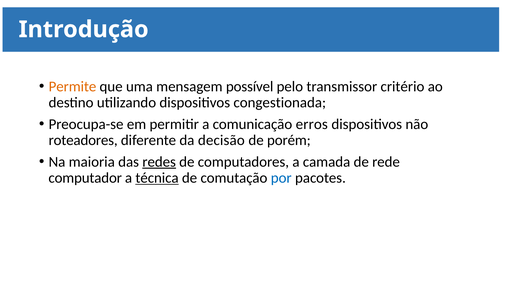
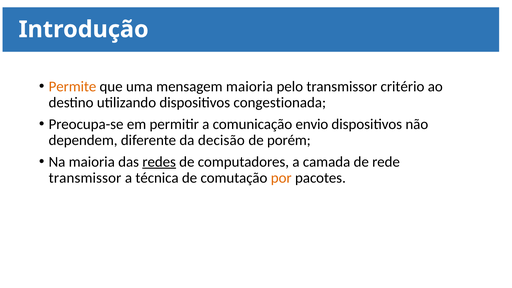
mensagem possível: possível -> maioria
erros: erros -> envio
roteadores: roteadores -> dependem
computador at (85, 178): computador -> transmissor
técnica underline: present -> none
por colour: blue -> orange
